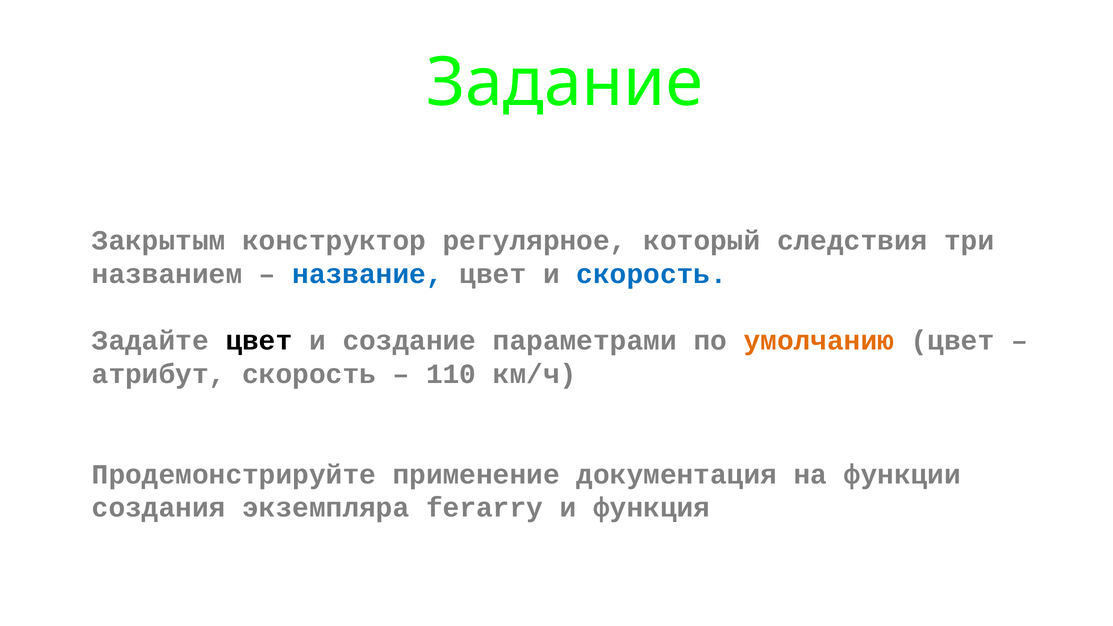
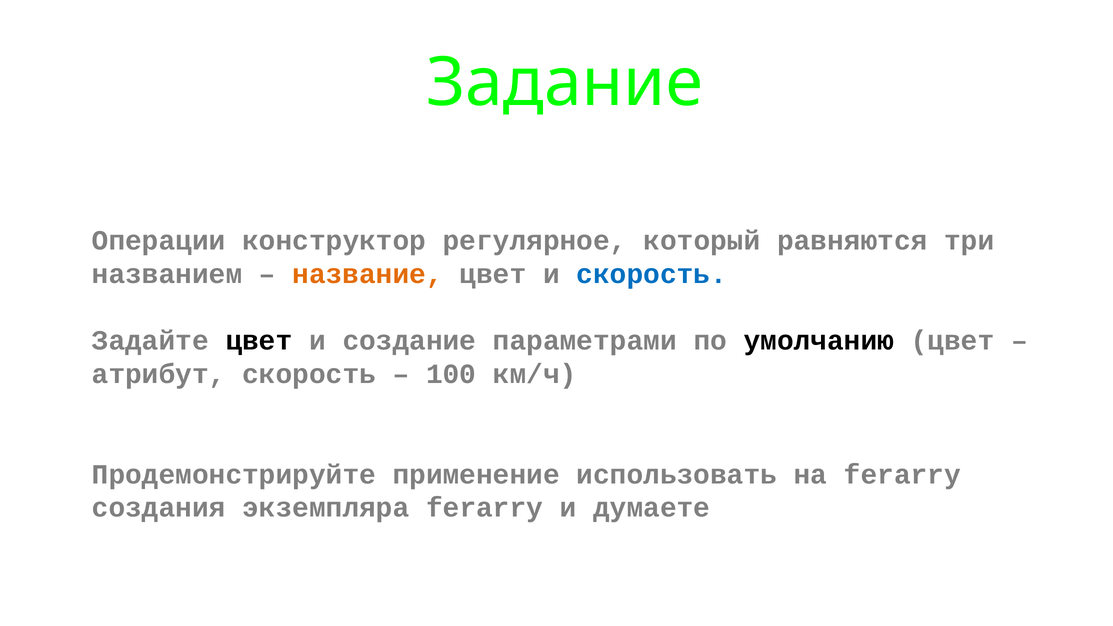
Закрытым: Закрытым -> Операции
следствия: следствия -> равняются
название colour: blue -> orange
умолчанию colour: orange -> black
110: 110 -> 100
документация: документация -> использовать
на функции: функции -> ferarry
функция: функция -> думаете
